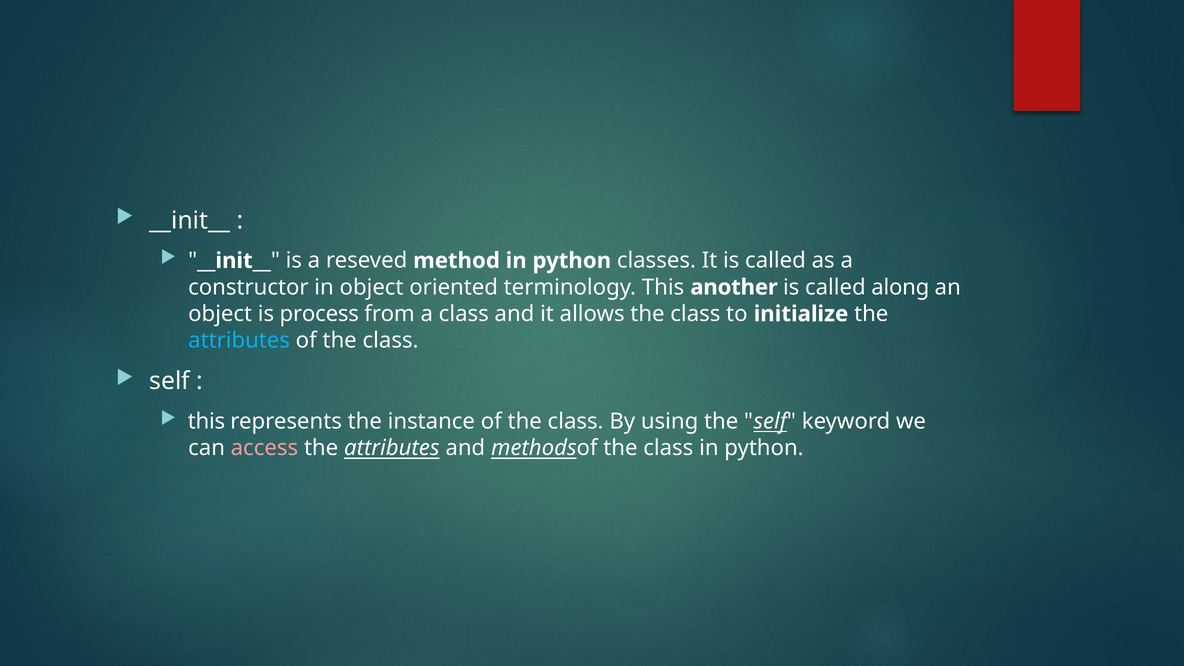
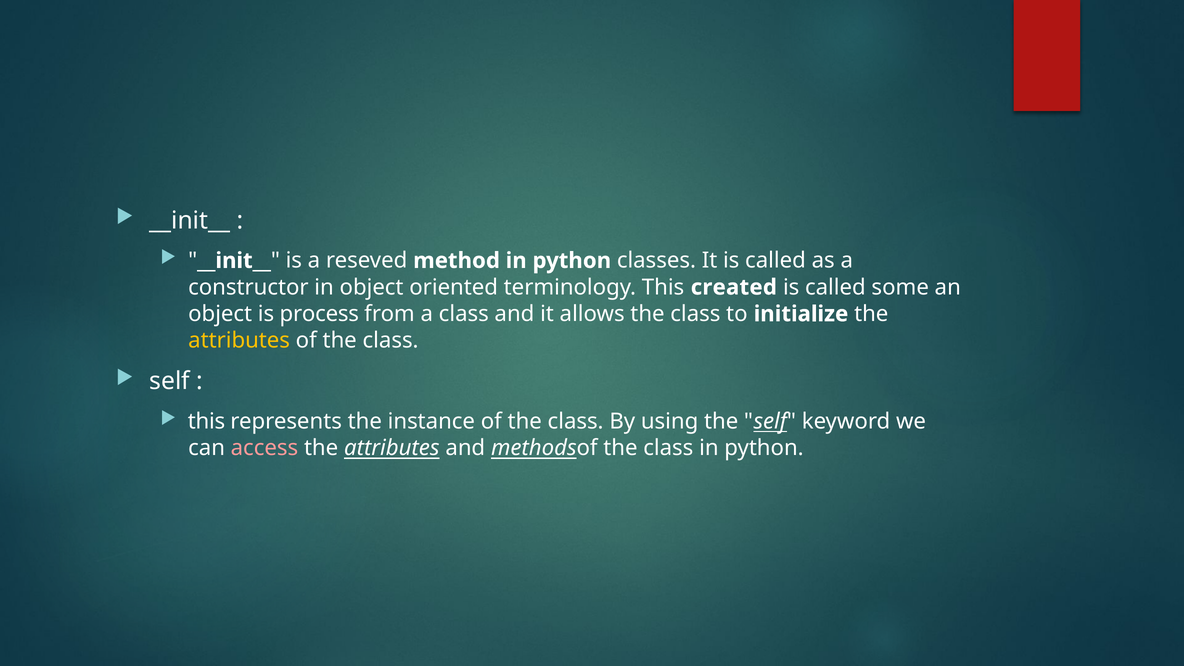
another: another -> created
along: along -> some
attributes at (239, 341) colour: light blue -> yellow
